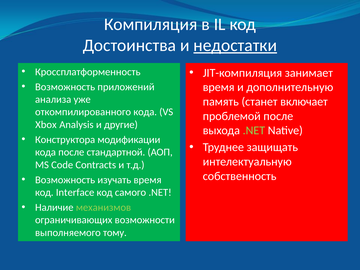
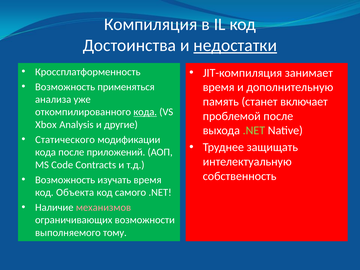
приложений: приложений -> применяться
кода at (145, 112) underline: none -> present
Конструктора: Конструктора -> Статического
стандартной: стандартной -> приложений
Interface: Interface -> Объекта
механизмов colour: light green -> pink
